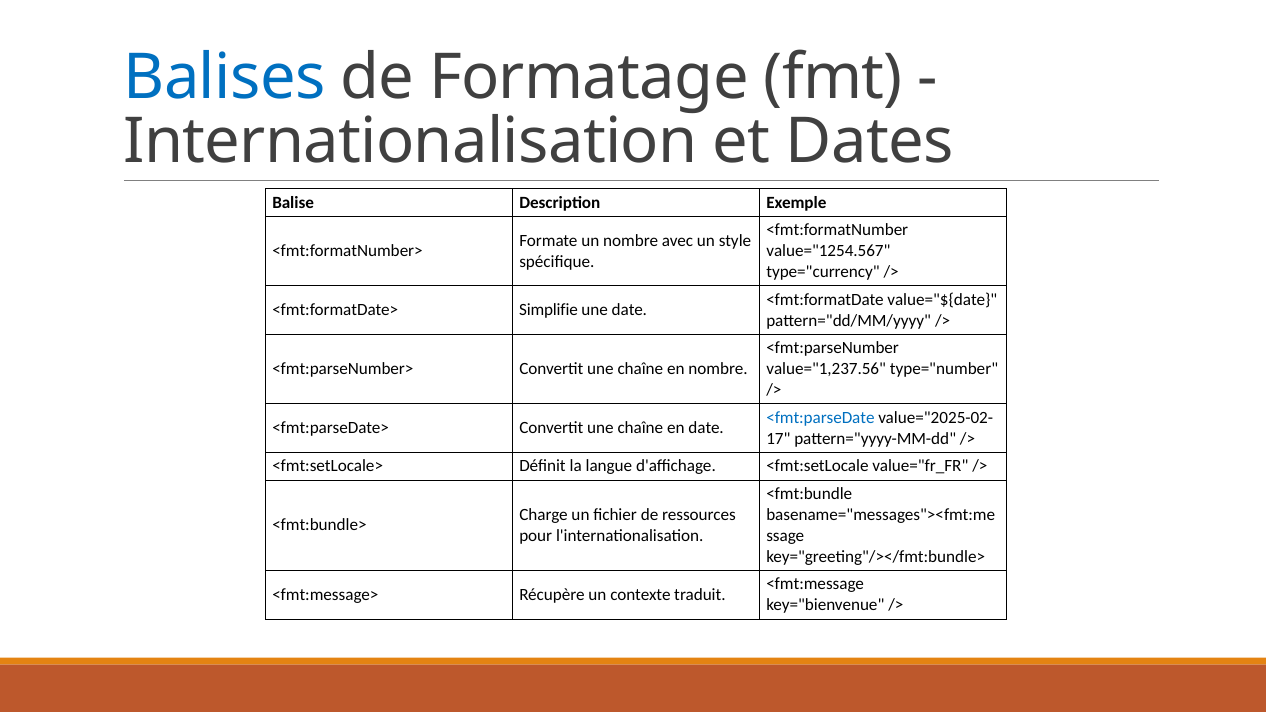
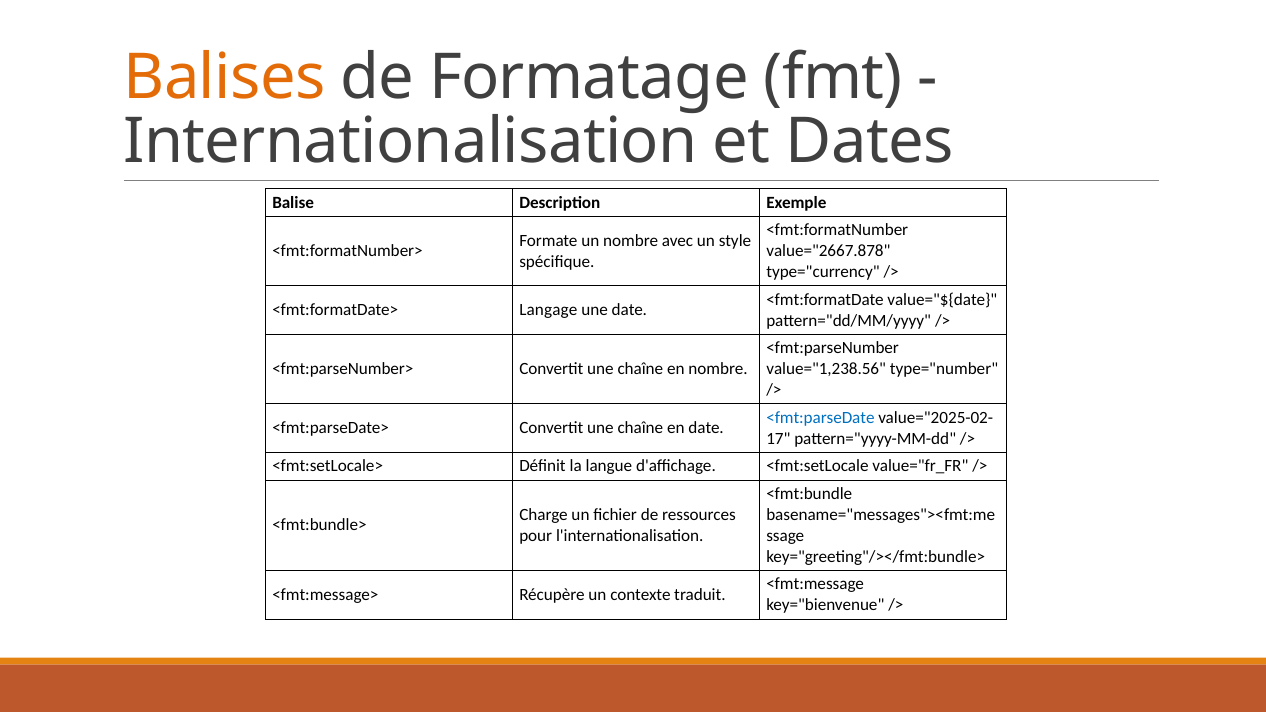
Balises colour: blue -> orange
value="1254.567: value="1254.567 -> value="2667.878
Simplifie: Simplifie -> Langage
value="1,237.56: value="1,237.56 -> value="1,238.56
